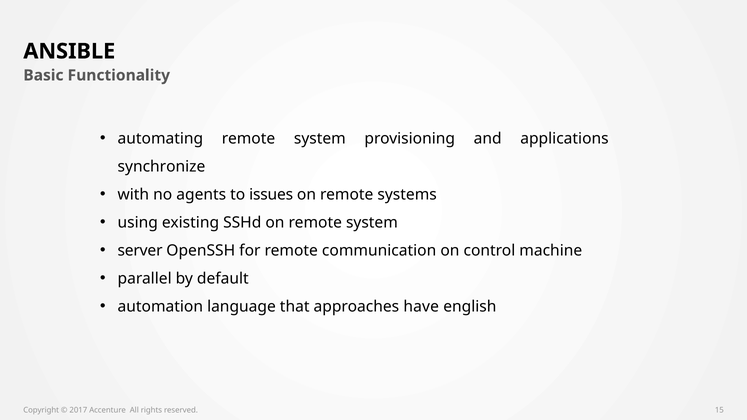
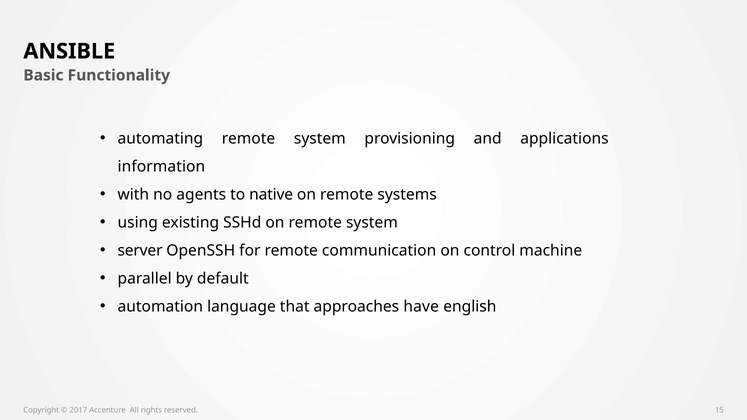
synchronize: synchronize -> information
issues: issues -> native
